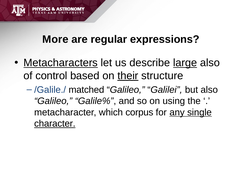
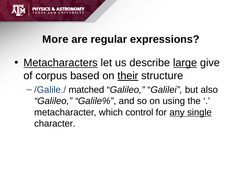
large also: also -> give
control: control -> corpus
corpus: corpus -> control
character underline: present -> none
